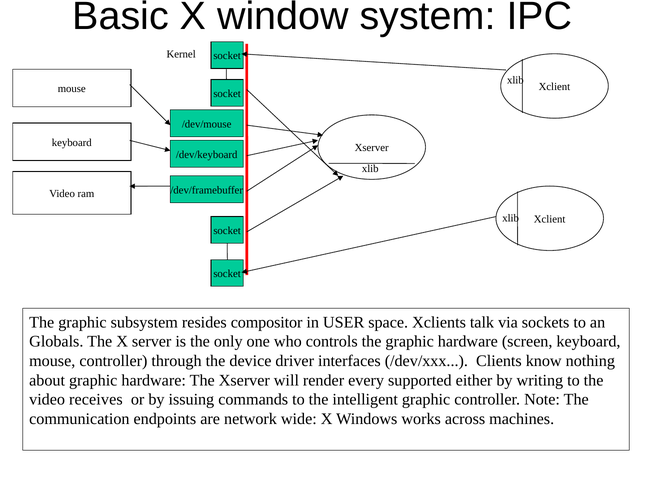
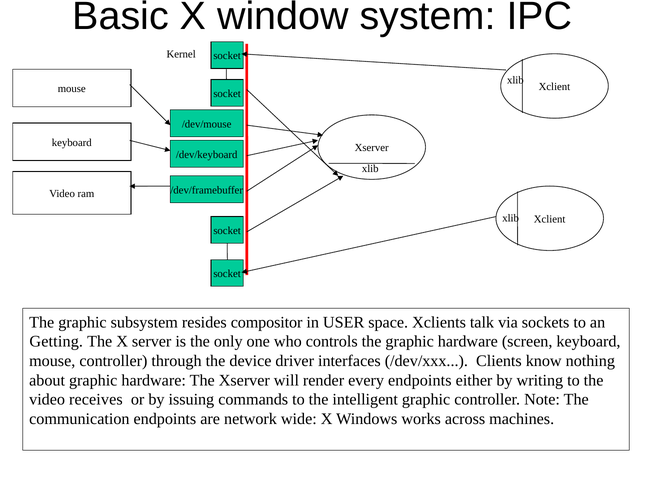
Globals: Globals -> Getting
every supported: supported -> endpoints
